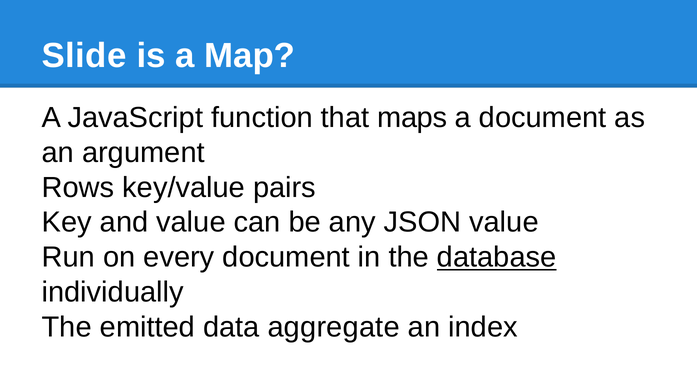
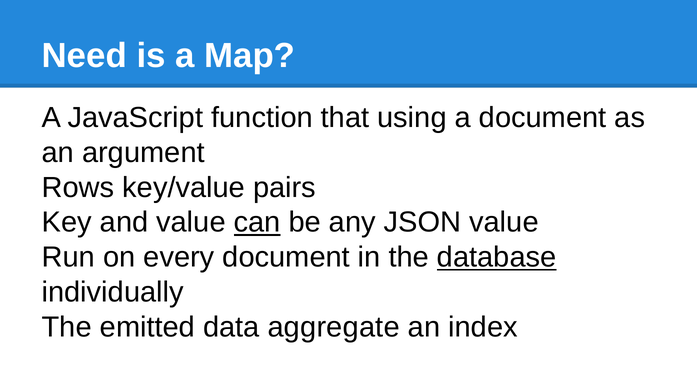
Slide: Slide -> Need
maps: maps -> using
can underline: none -> present
